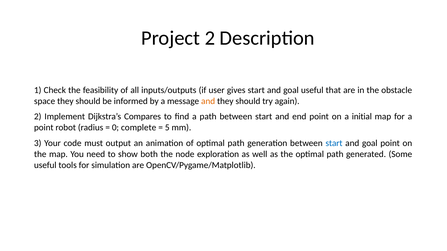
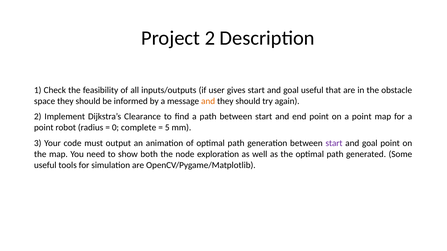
Compares: Compares -> Clearance
on a initial: initial -> point
start at (334, 143) colour: blue -> purple
